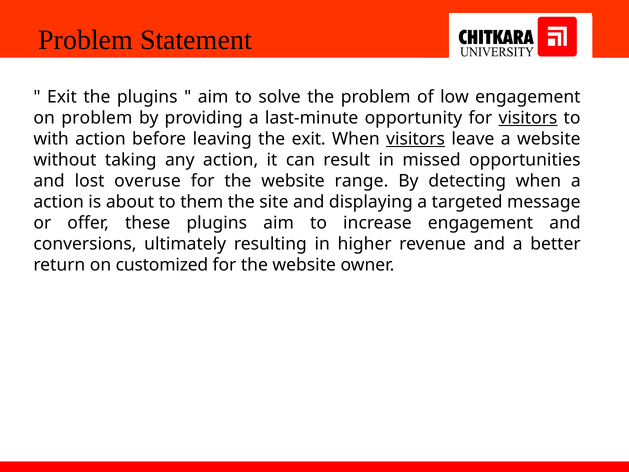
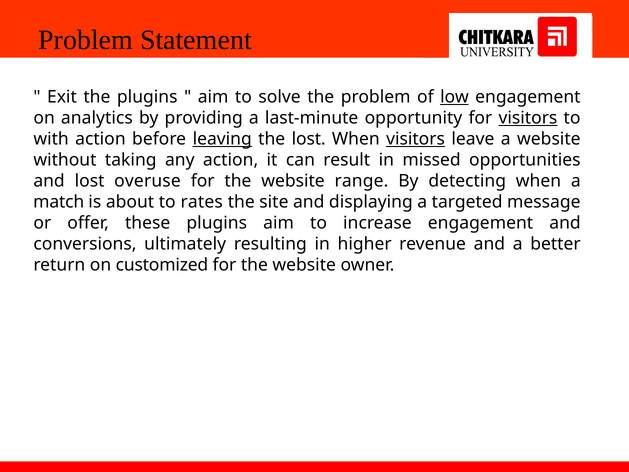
low underline: none -> present
on problem: problem -> analytics
leaving underline: none -> present
the exit: exit -> lost
action at (59, 202): action -> match
them: them -> rates
